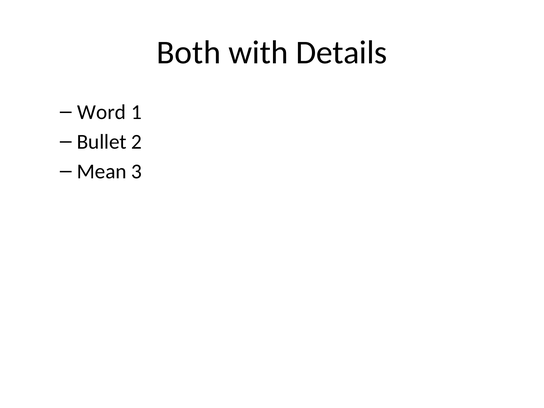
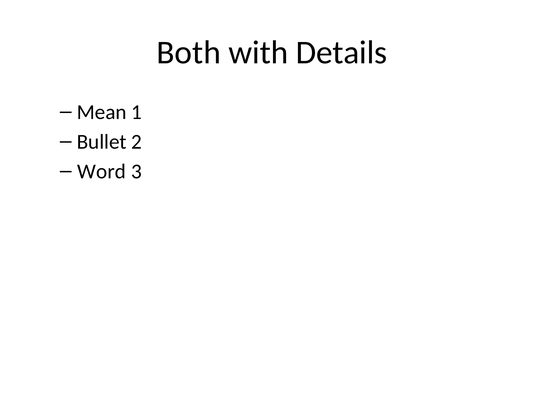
Word: Word -> Mean
Mean: Mean -> Word
